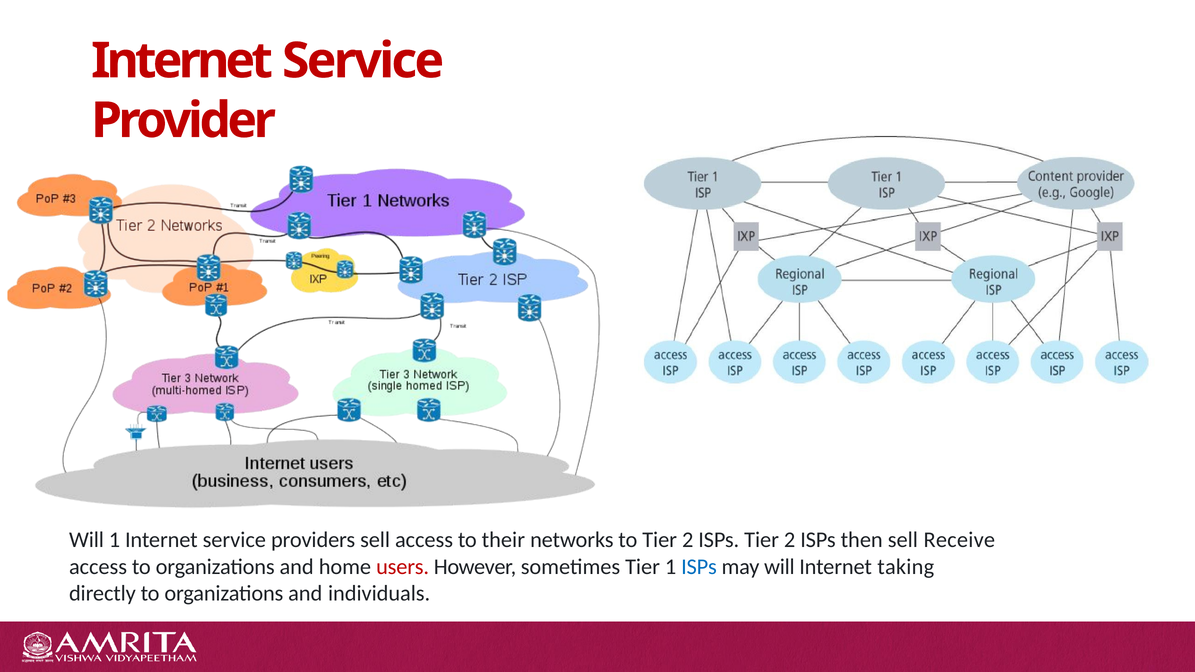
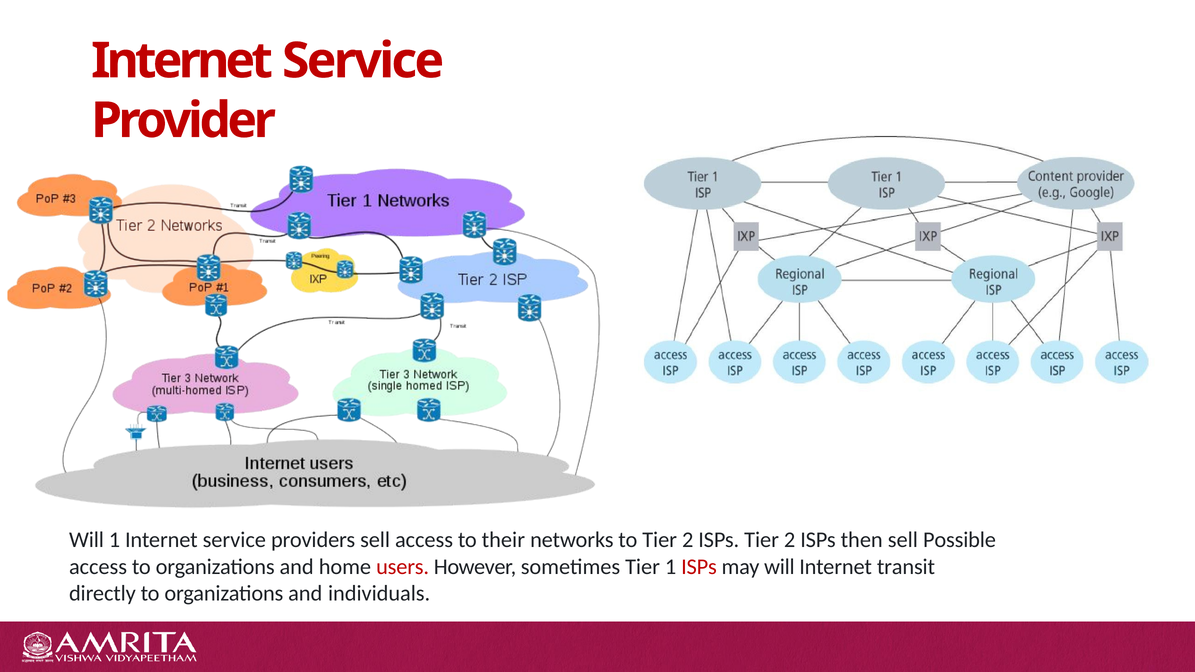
Receive: Receive -> Possible
ISPs at (699, 567) colour: blue -> red
taking: taking -> transit
